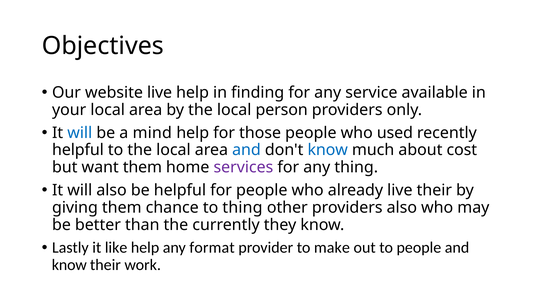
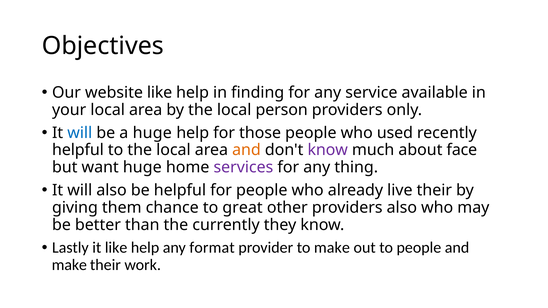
website live: live -> like
a mind: mind -> huge
and at (246, 150) colour: blue -> orange
know at (328, 150) colour: blue -> purple
cost: cost -> face
want them: them -> huge
to thing: thing -> great
know at (69, 265): know -> make
